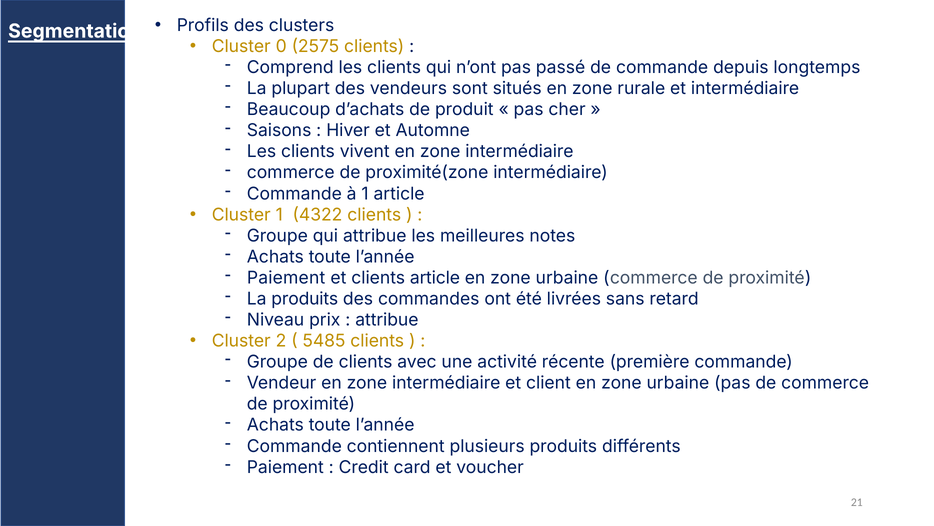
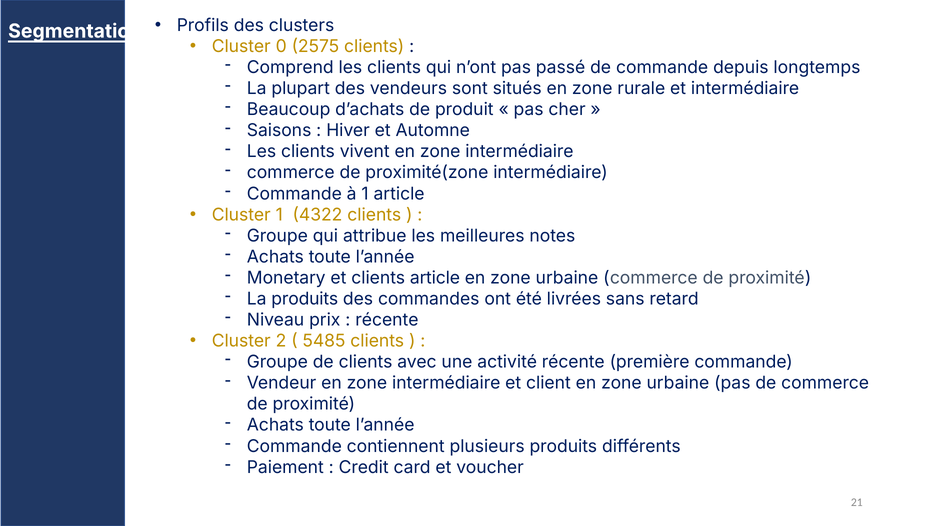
Paiement at (286, 278): Paiement -> Monetary
attribue at (387, 320): attribue -> récente
